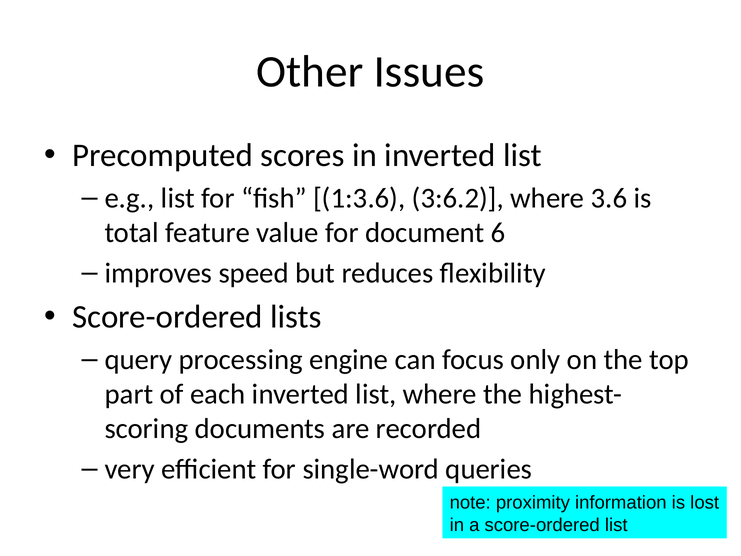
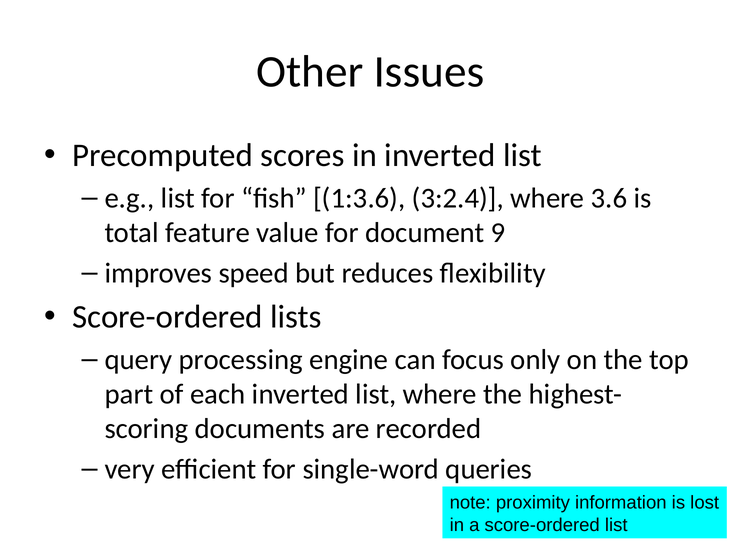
3:6.2: 3:6.2 -> 3:2.4
6: 6 -> 9
